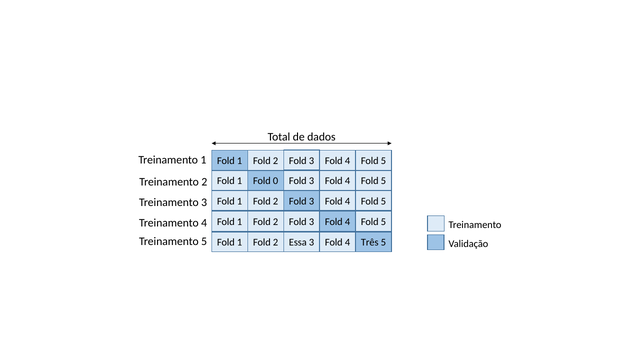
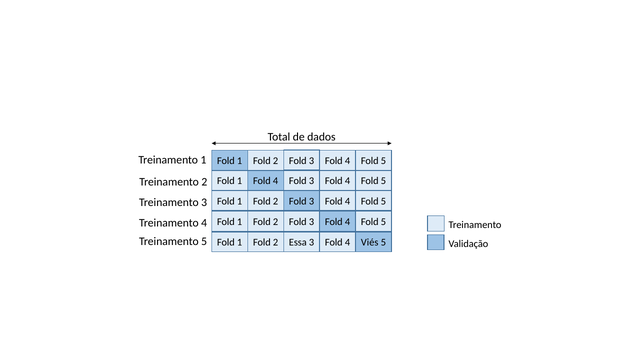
1 Fold 0: 0 -> 4
Três: Três -> Viés
